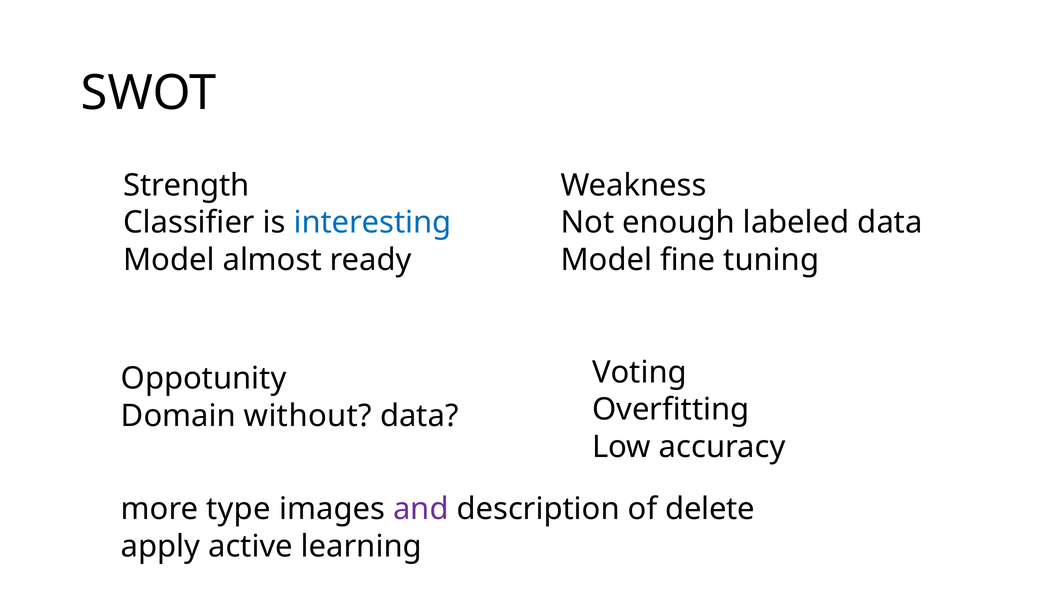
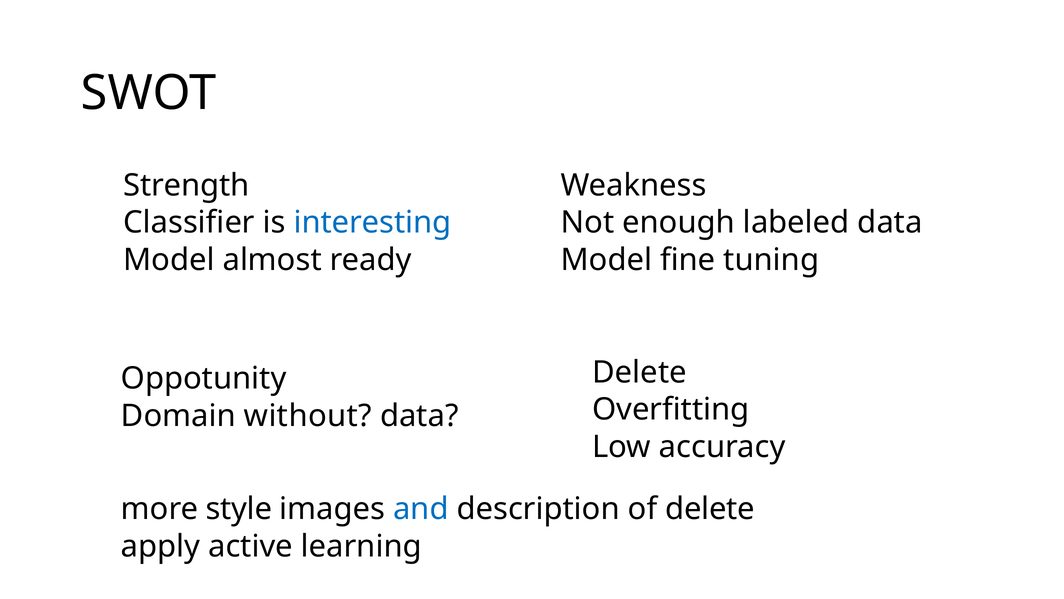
Voting at (640, 372): Voting -> Delete
type: type -> style
and colour: purple -> blue
